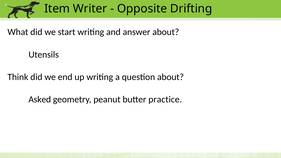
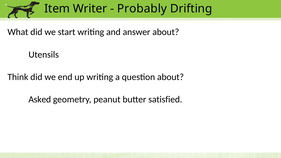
Opposite: Opposite -> Probably
practice: practice -> satisfied
